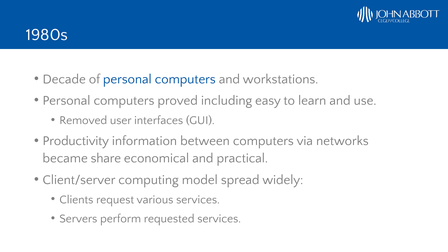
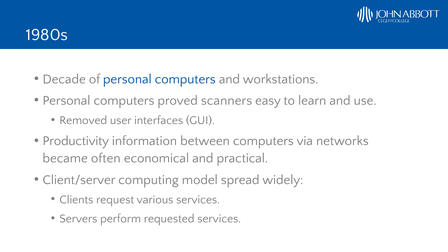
including: including -> scanners
share: share -> often
